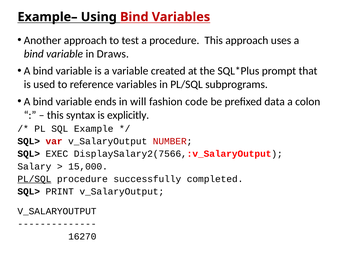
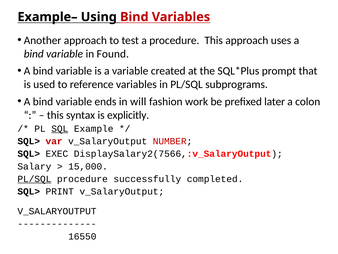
Draws: Draws -> Found
code: code -> work
data: data -> later
SQL underline: none -> present
16270: 16270 -> 16550
